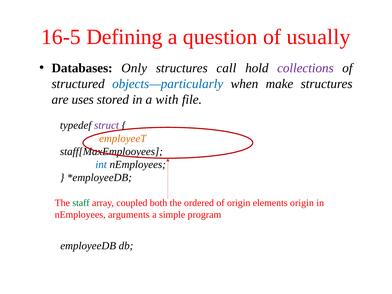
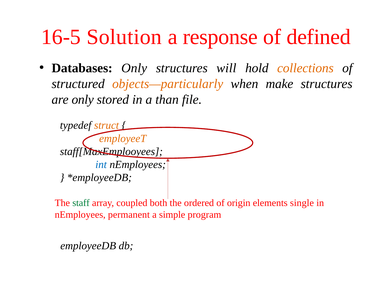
Defining: Defining -> Solution
question: question -> response
usually: usually -> defined
call: call -> will
collections colour: purple -> orange
objects—particularly colour: blue -> orange
are uses: uses -> only
with: with -> than
struct colour: purple -> orange
elements origin: origin -> single
arguments: arguments -> permanent
